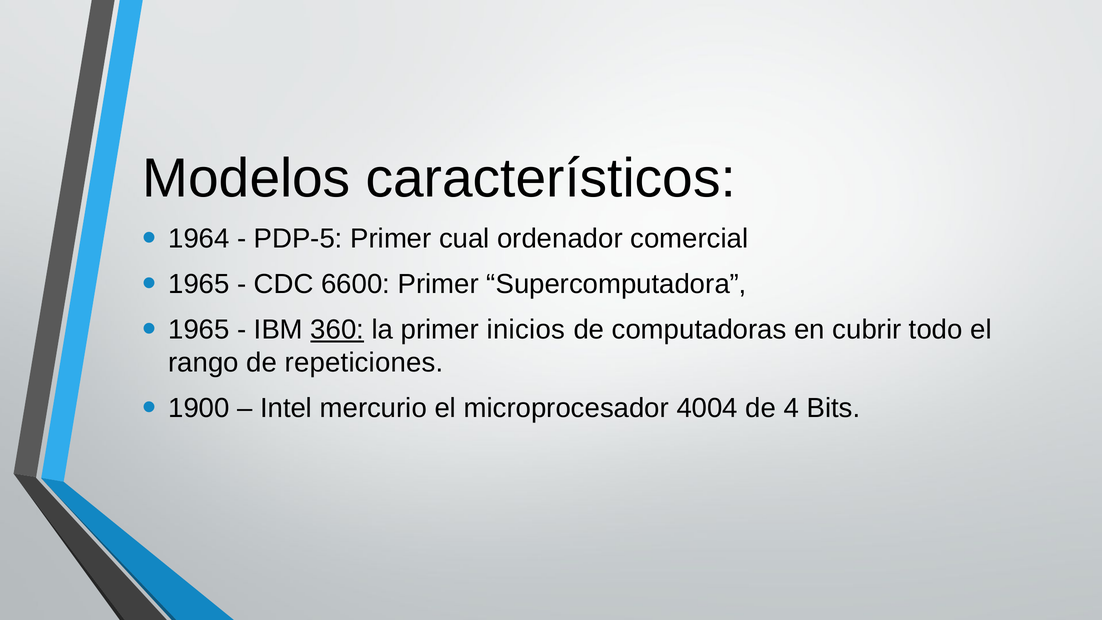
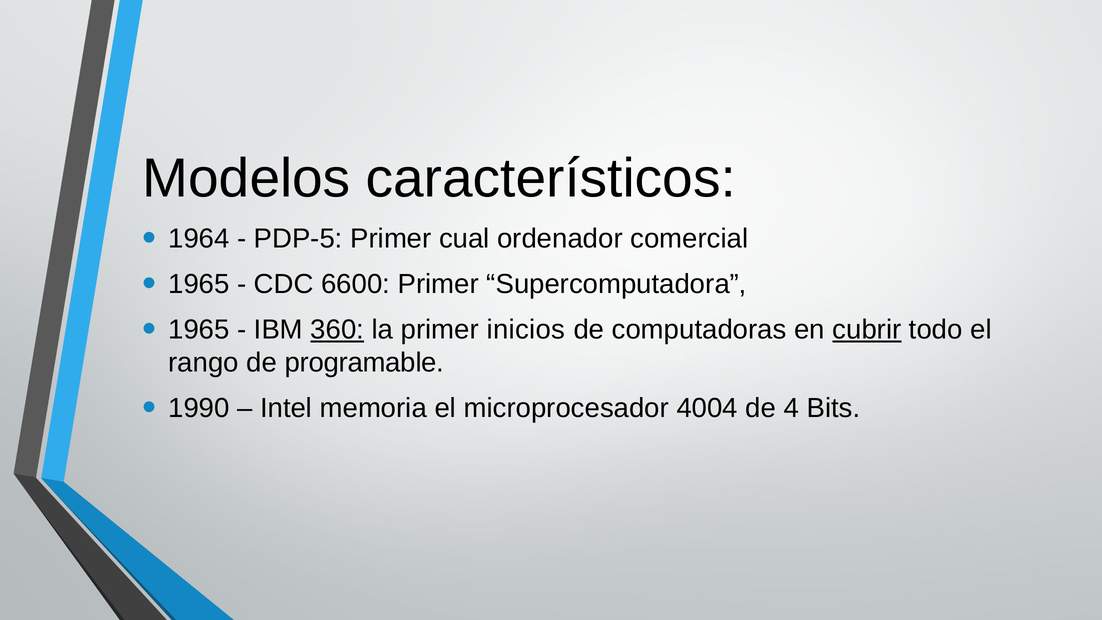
cubrir underline: none -> present
repeticiones: repeticiones -> programable
1900: 1900 -> 1990
mercurio: mercurio -> memoria
